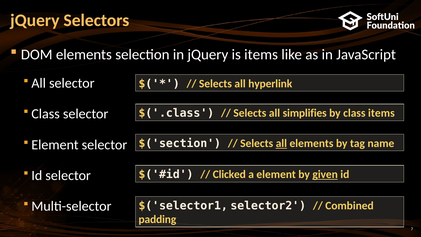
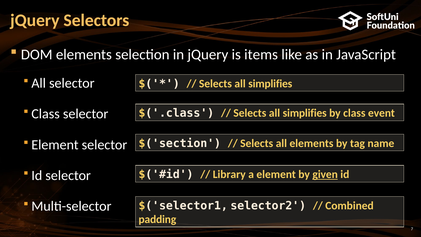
hyperlink at (270, 84): hyperlink -> simplifies
class items: items -> event
all at (281, 143) underline: present -> none
Clicked: Clicked -> Library
